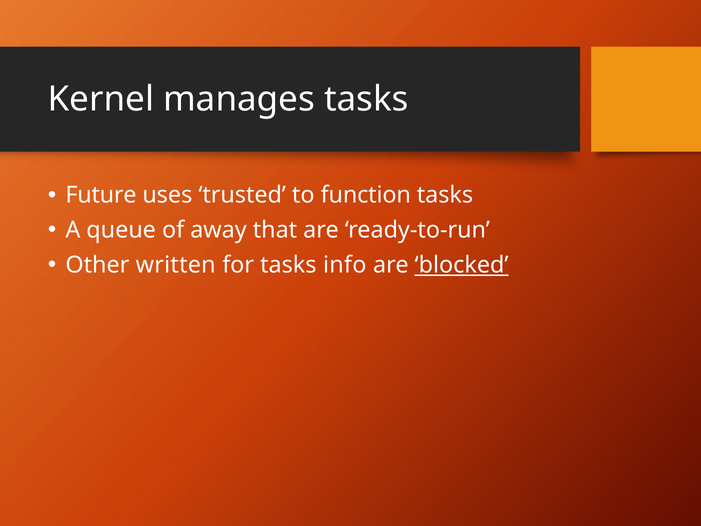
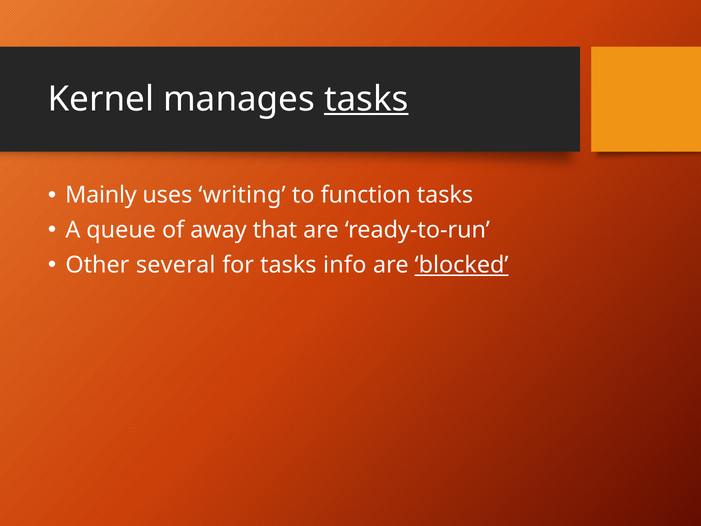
tasks at (366, 99) underline: none -> present
Future: Future -> Mainly
trusted: trusted -> writing
written: written -> several
